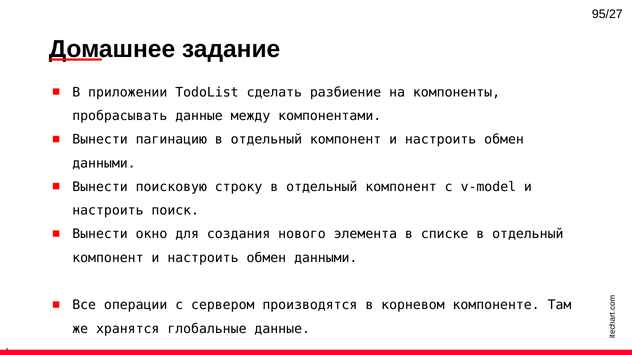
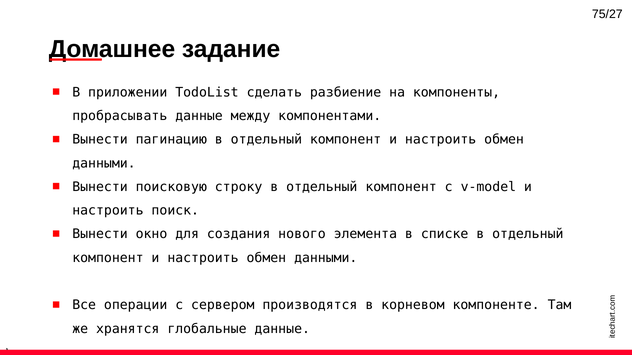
95/27: 95/27 -> 75/27
